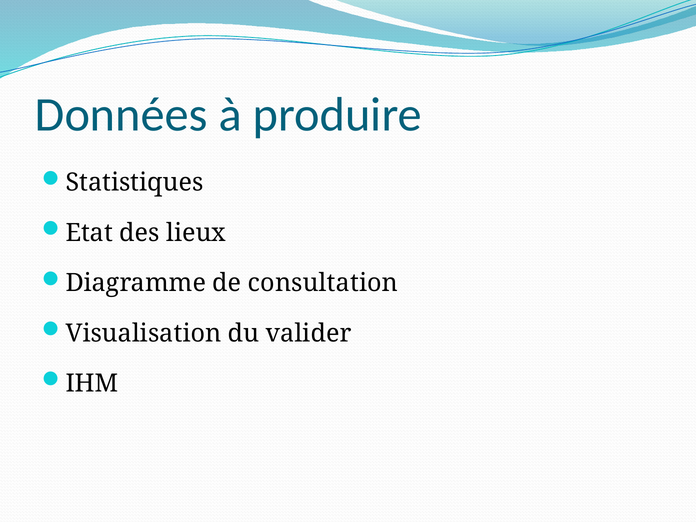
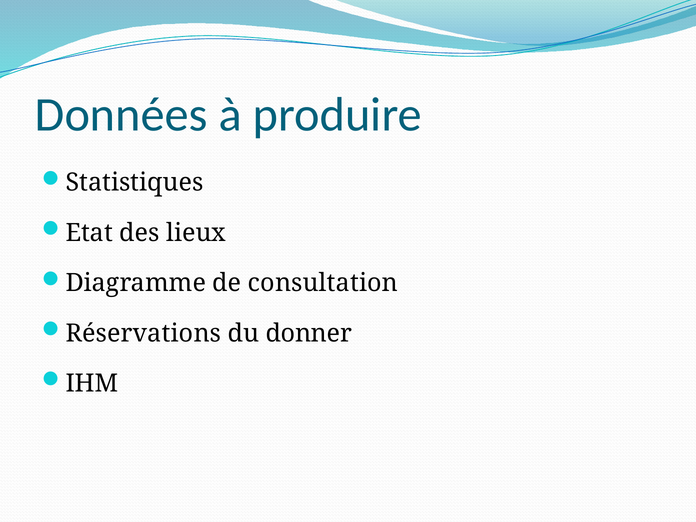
Visualisation: Visualisation -> Réservations
valider: valider -> donner
